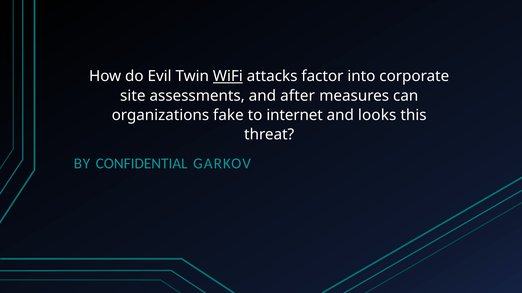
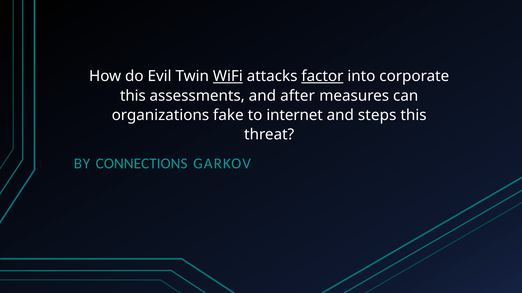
factor underline: none -> present
site at (133, 96): site -> this
looks: looks -> steps
CONFIDENTIAL: CONFIDENTIAL -> CONNECTIONS
